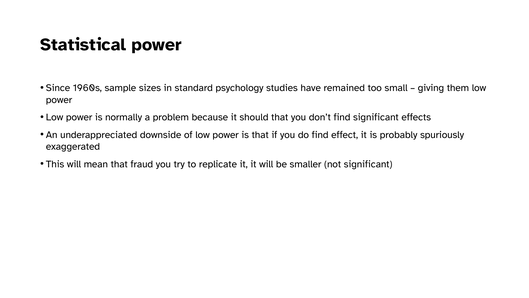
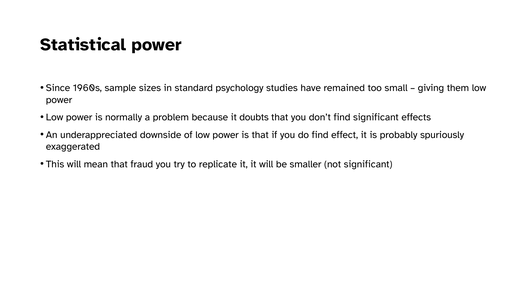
should: should -> doubts
